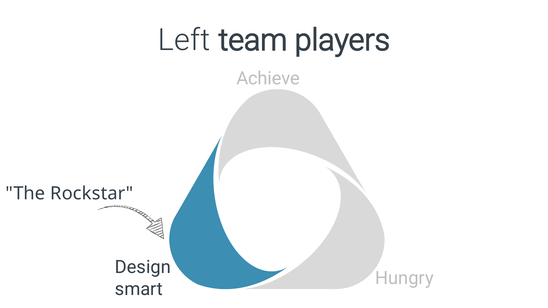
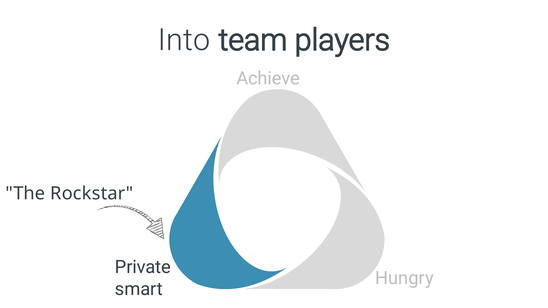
Left: Left -> Into
Design: Design -> Private
